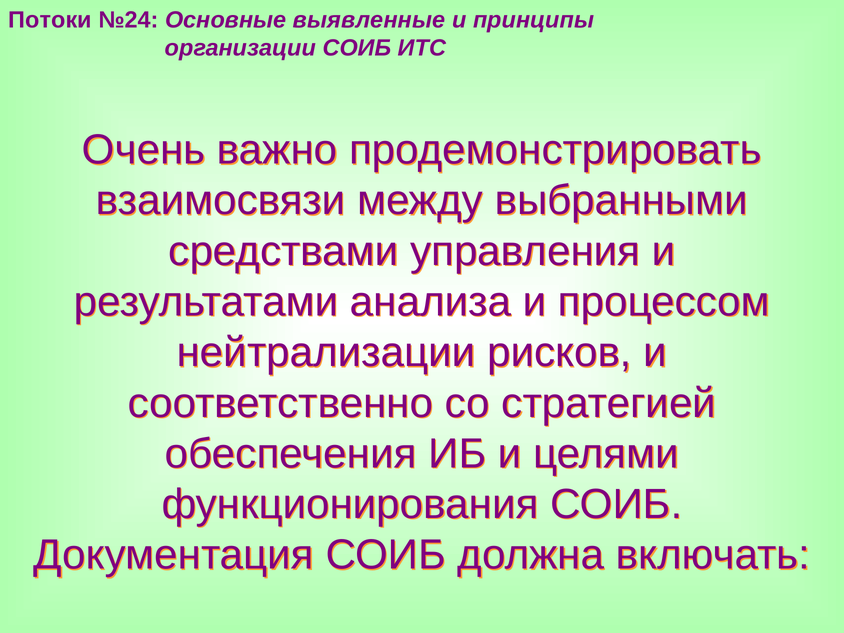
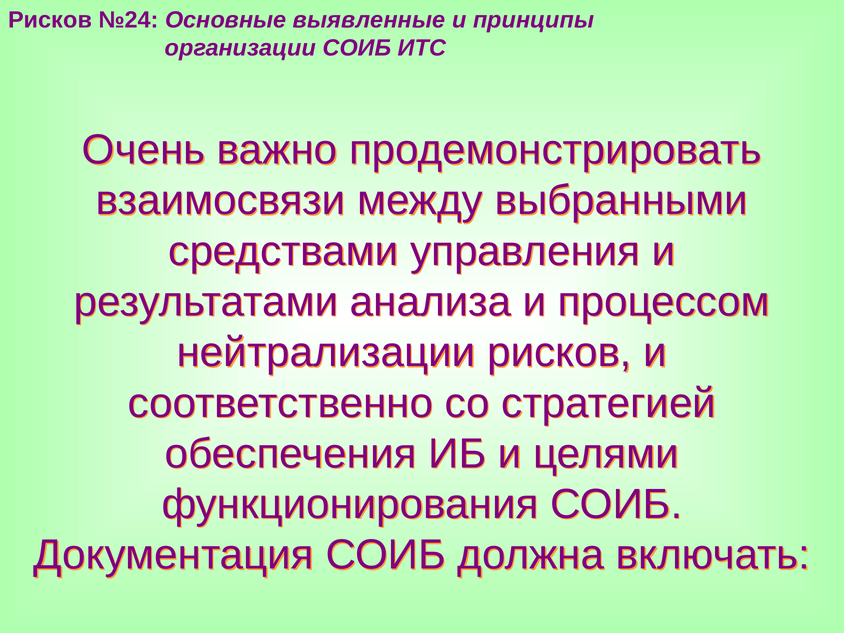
Потоки at (50, 20): Потоки -> Рисков
